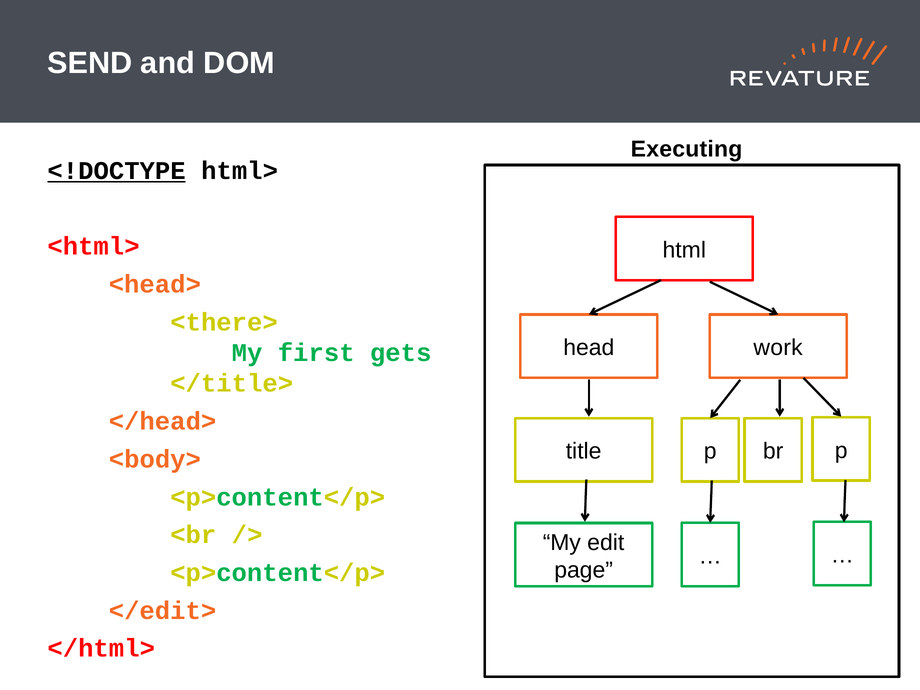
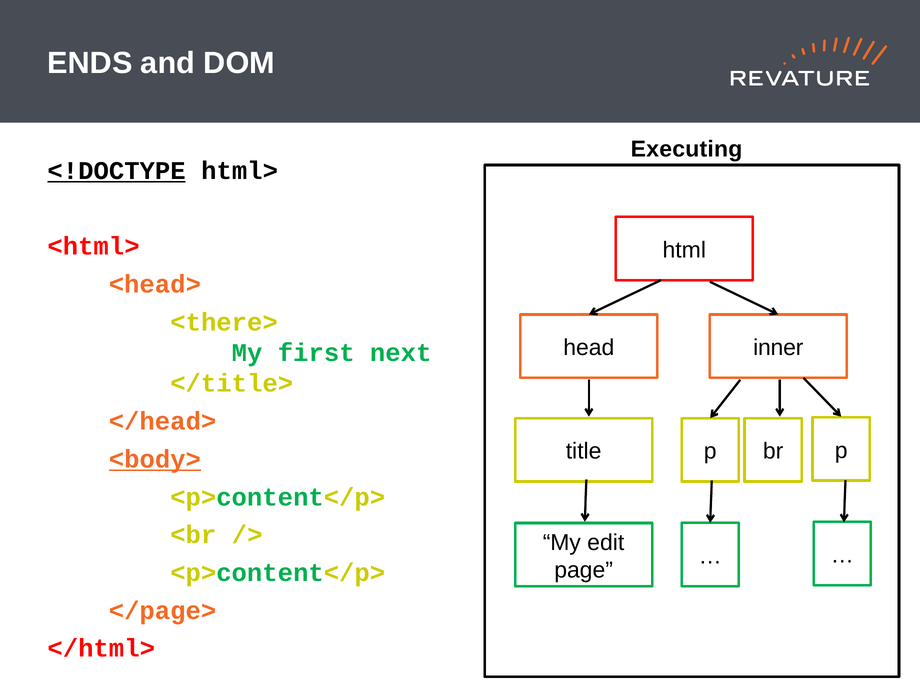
SEND: SEND -> ENDS
work: work -> inner
gets: gets -> next
<body> underline: none -> present
</edit>: </edit> -> </page>
